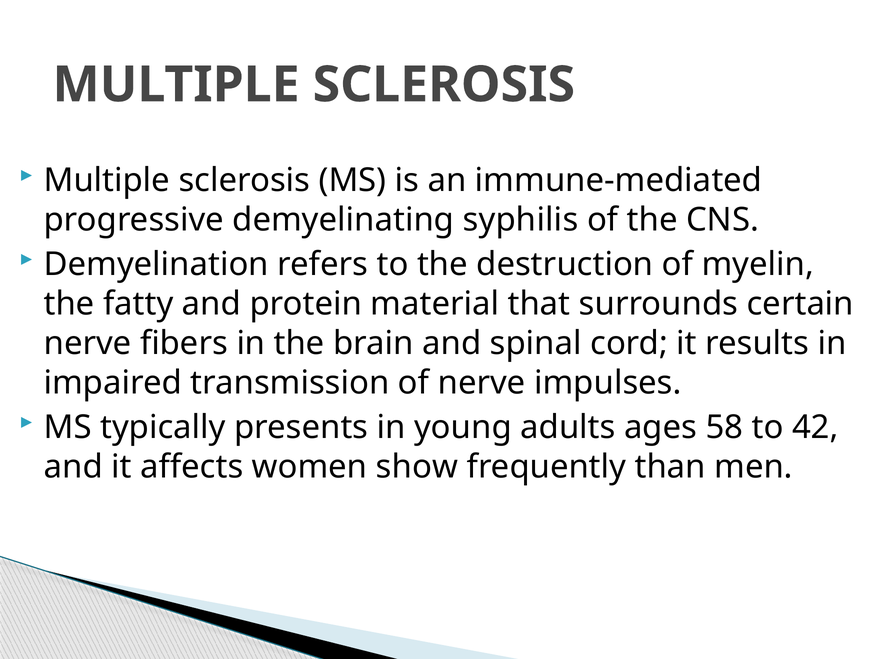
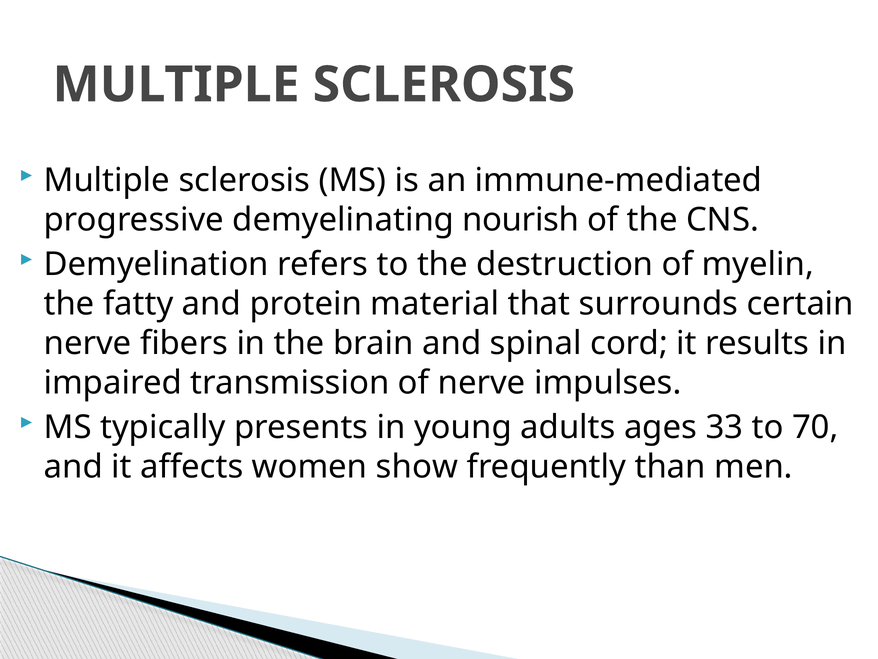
syphilis: syphilis -> nourish
58: 58 -> 33
42: 42 -> 70
